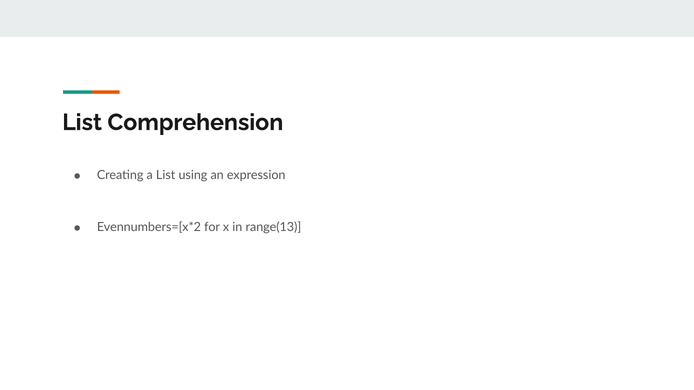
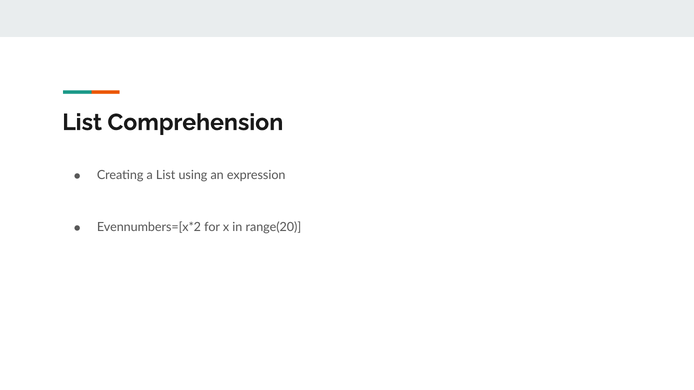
range(13: range(13 -> range(20
